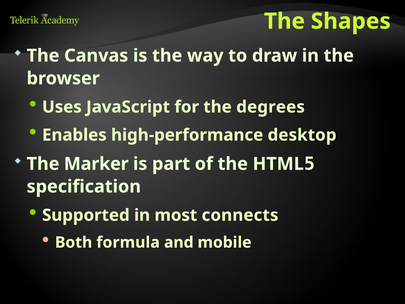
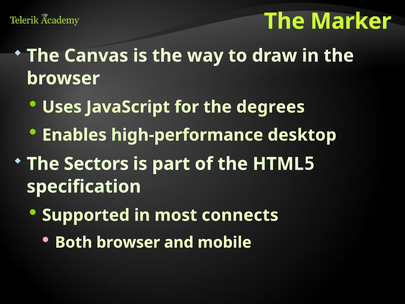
Shapes: Shapes -> Marker
Marker: Marker -> Sectors
Both formula: formula -> browser
